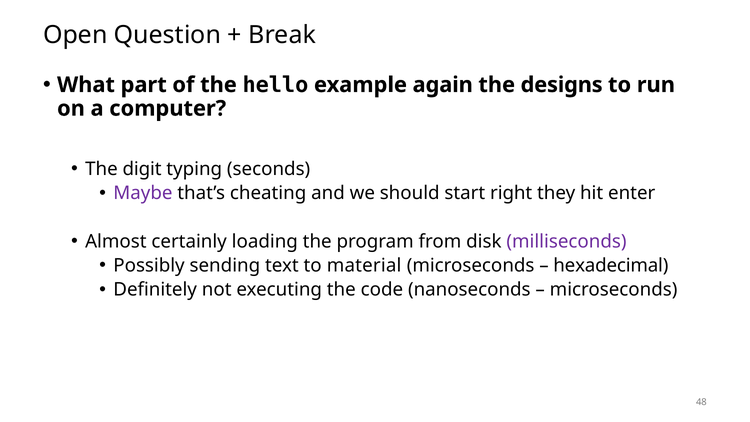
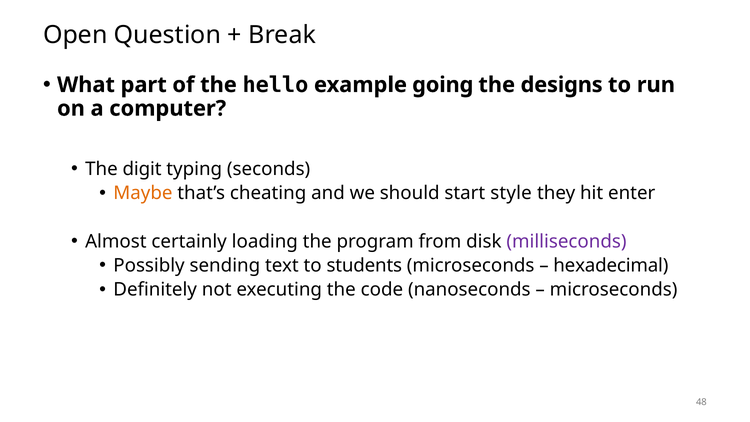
again: again -> going
Maybe colour: purple -> orange
right: right -> style
material: material -> students
